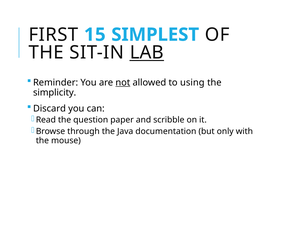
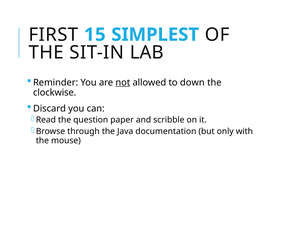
LAB underline: present -> none
using: using -> down
simplicity: simplicity -> clockwise
